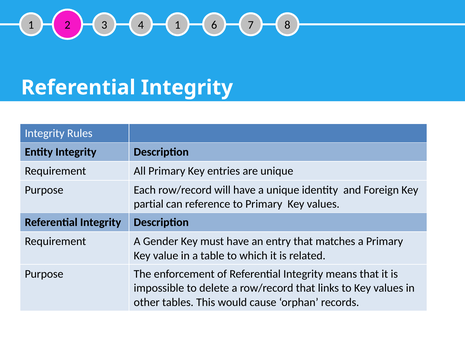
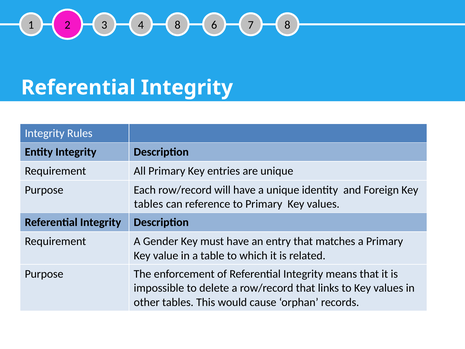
3 1: 1 -> 8
partial at (149, 204): partial -> tables
